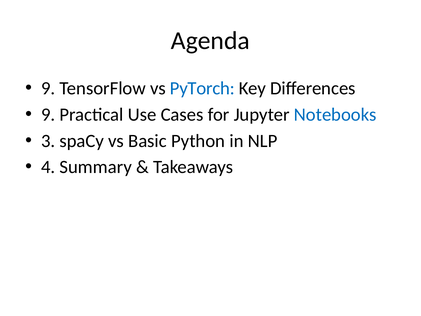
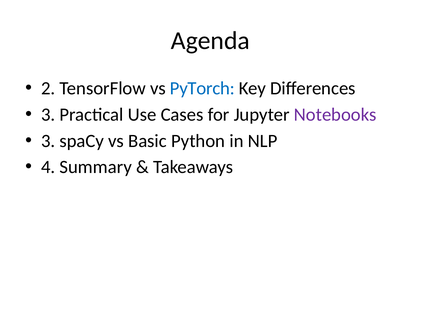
9 at (48, 88): 9 -> 2
9 at (48, 115): 9 -> 3
Notebooks colour: blue -> purple
